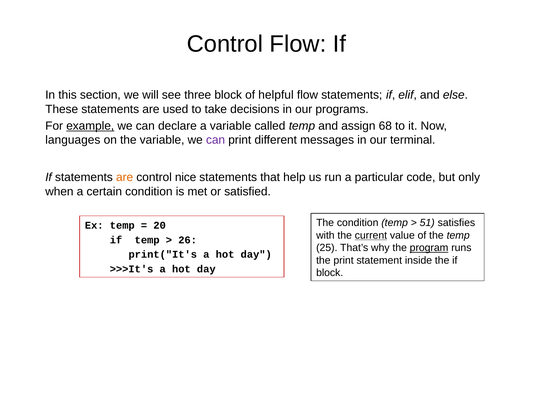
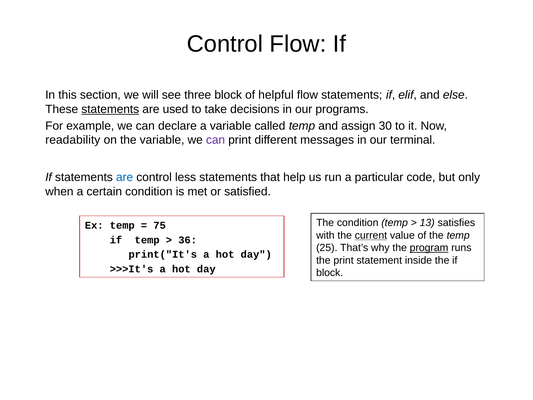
statements at (110, 109) underline: none -> present
example underline: present -> none
68: 68 -> 30
languages: languages -> readability
are at (125, 177) colour: orange -> blue
nice: nice -> less
51: 51 -> 13
20: 20 -> 75
26: 26 -> 36
